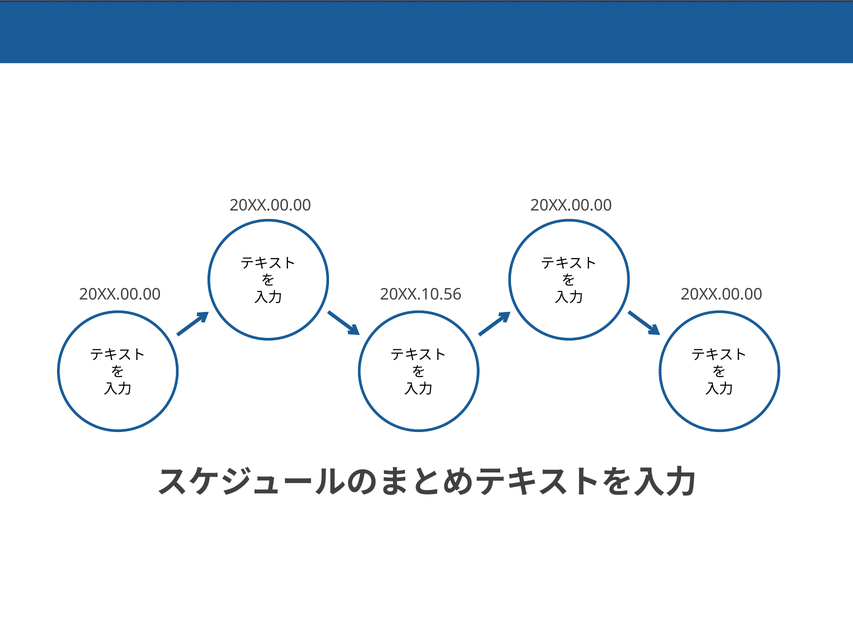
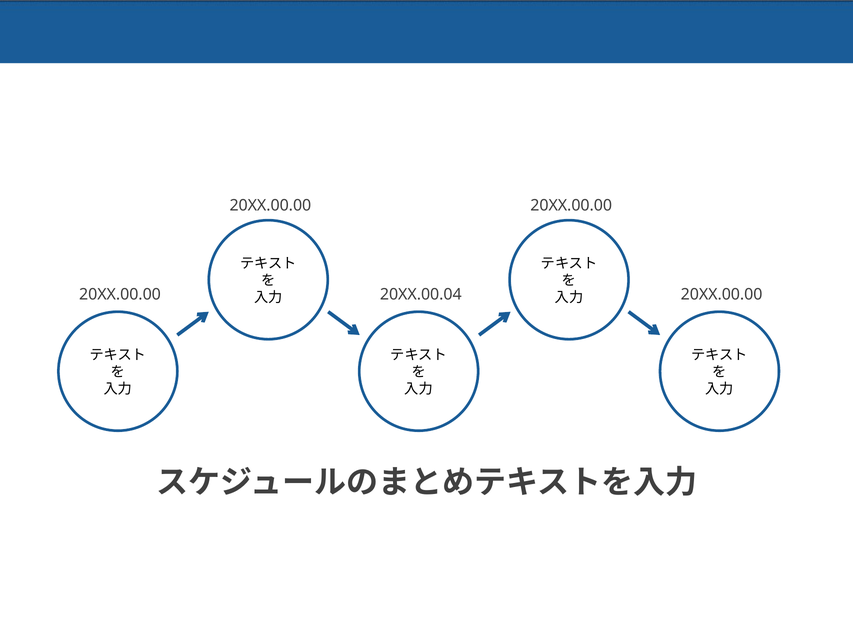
20XX.10.56: 20XX.10.56 -> 20XX.00.04
